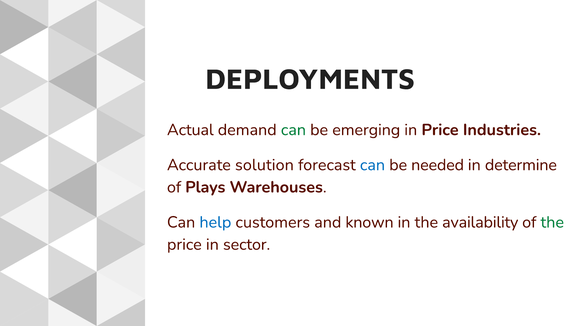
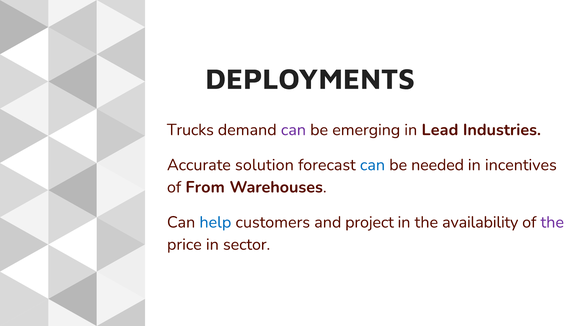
Actual: Actual -> Trucks
can at (293, 130) colour: green -> purple
in Price: Price -> Lead
determine: determine -> incentives
Plays: Plays -> From
known: known -> project
the at (552, 222) colour: green -> purple
